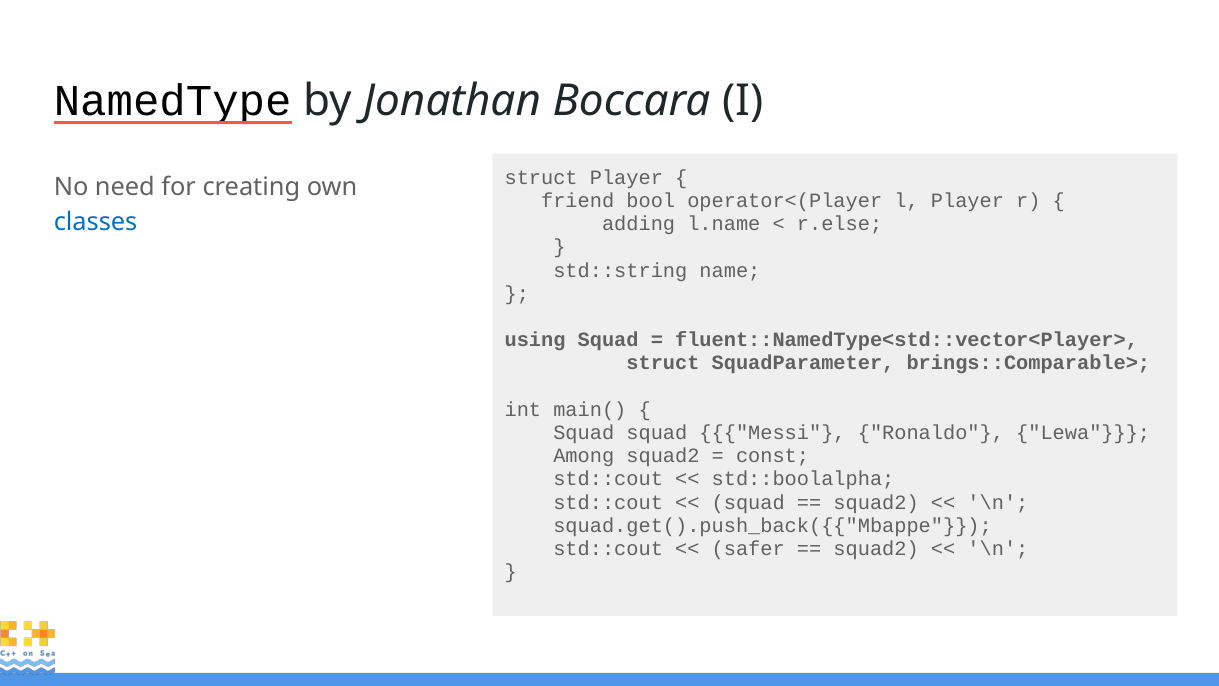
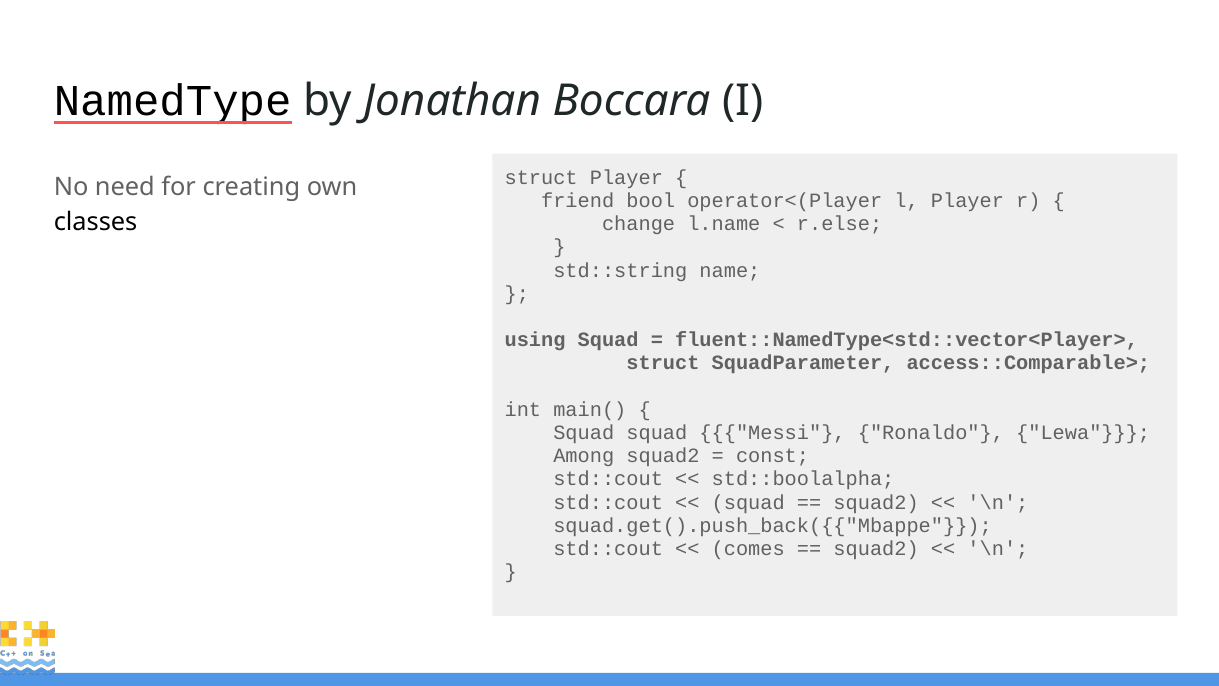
classes colour: blue -> black
adding: adding -> change
brings::Comparable>: brings::Comparable> -> access::Comparable>
safer: safer -> comes
